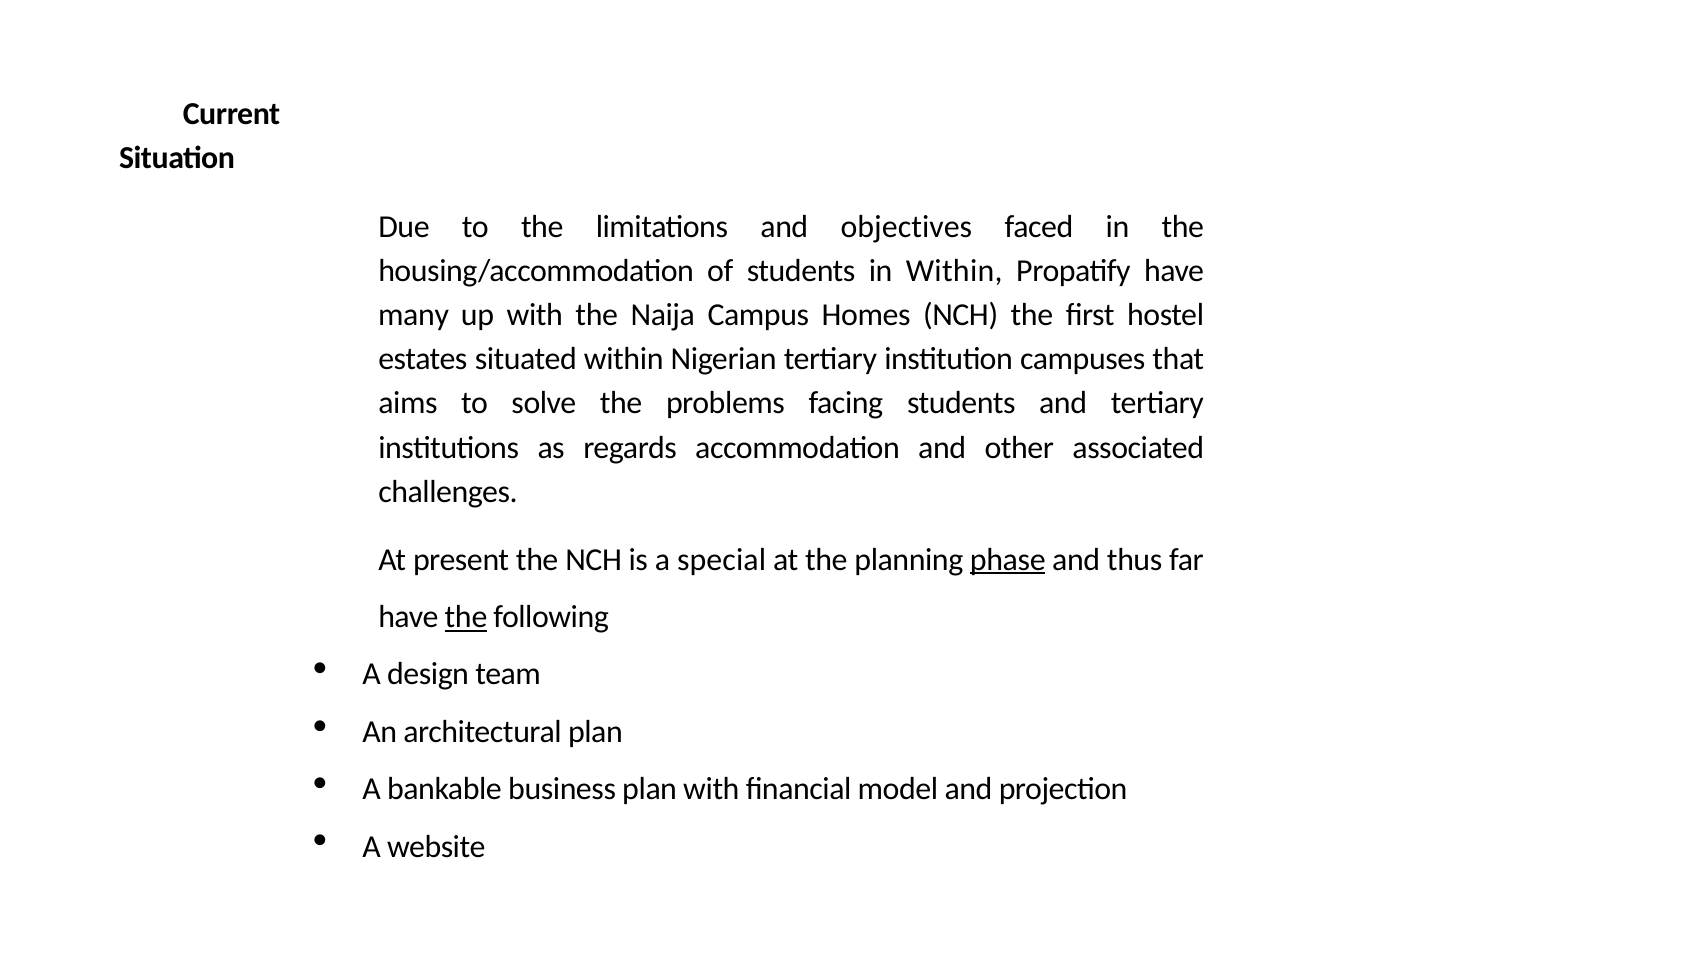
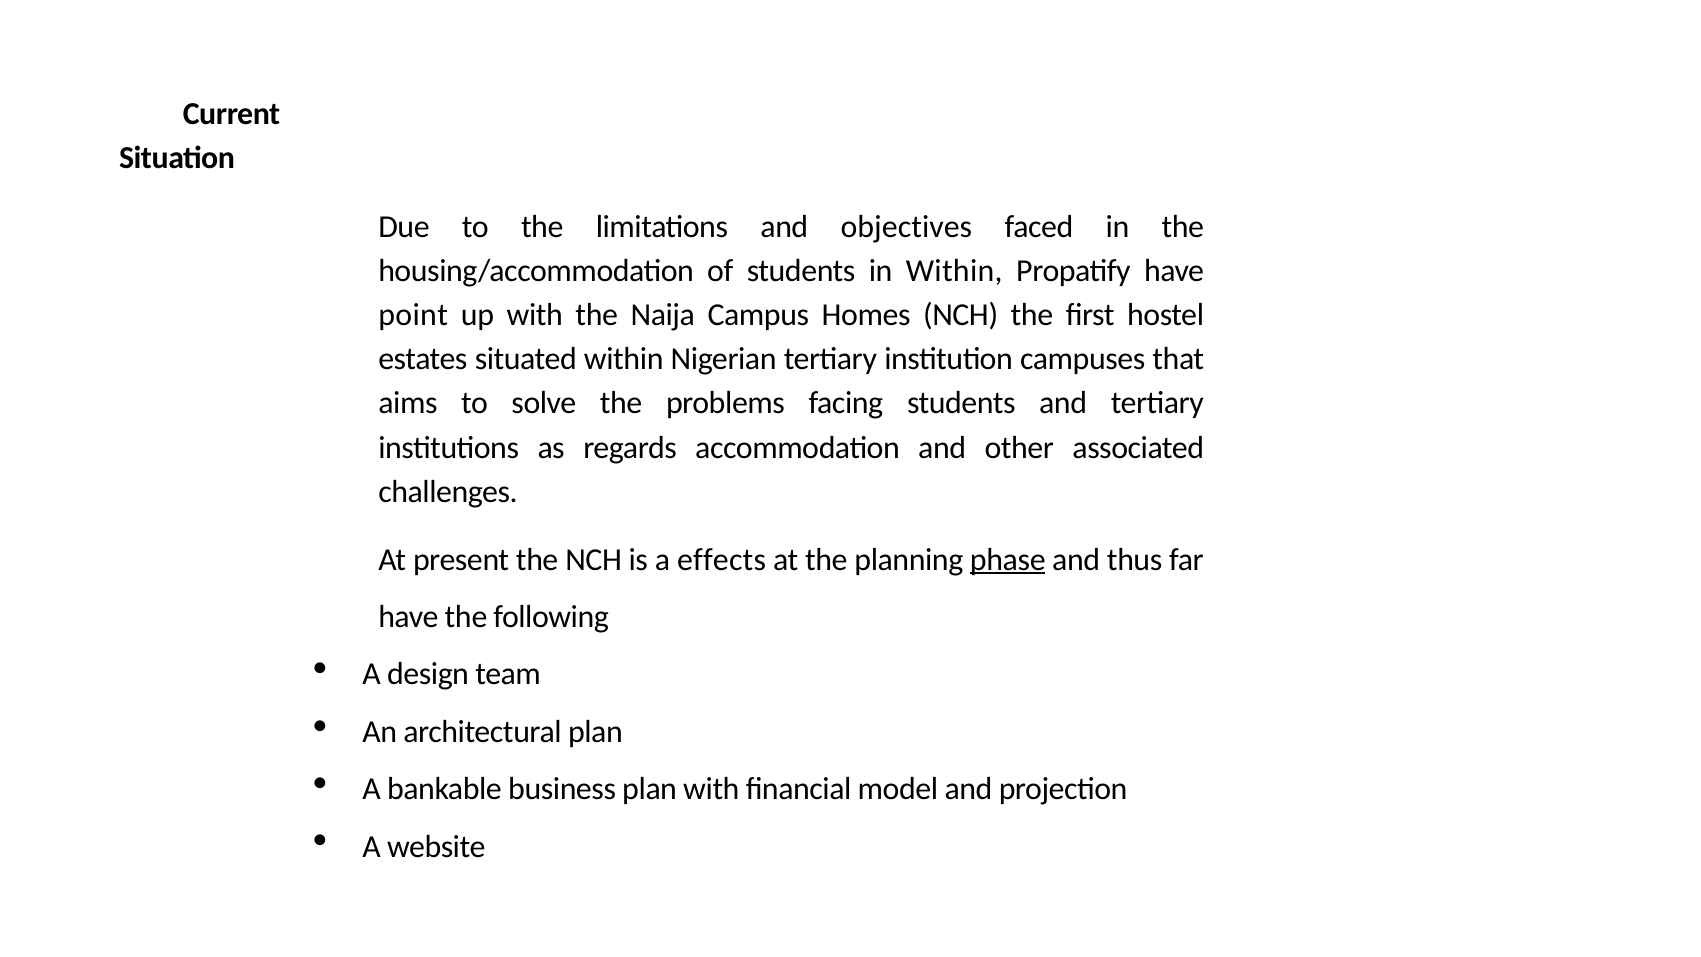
many: many -> point
special: special -> effects
the at (466, 617) underline: present -> none
